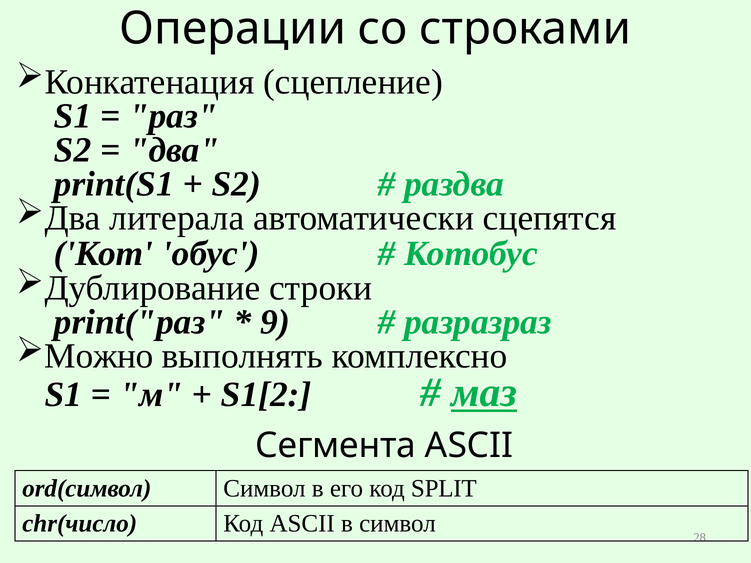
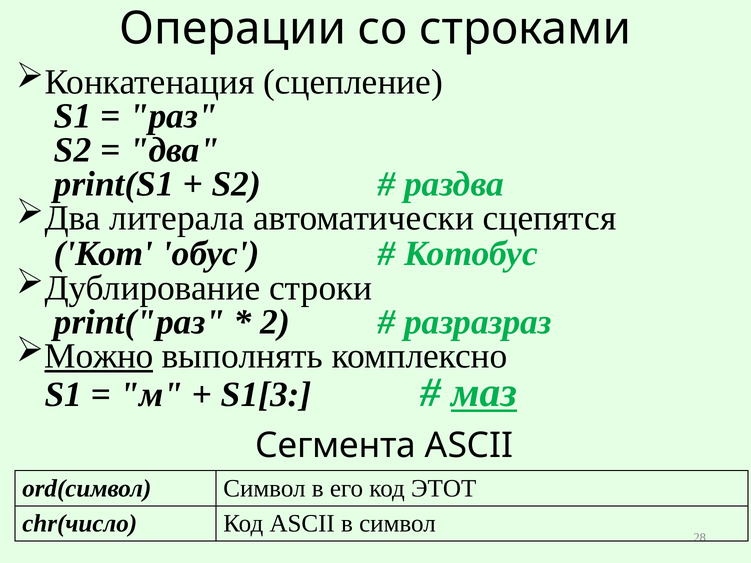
9: 9 -> 2
Можно underline: none -> present
S1[2: S1[2 -> S1[3
SPLIT: SPLIT -> ЭТОТ
